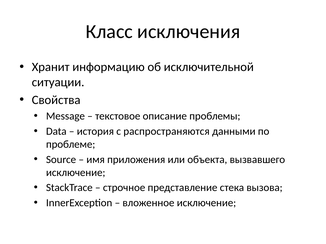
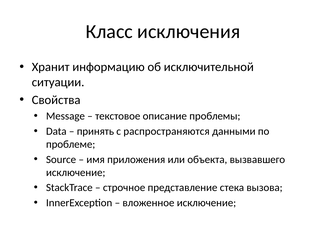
история: история -> принять
